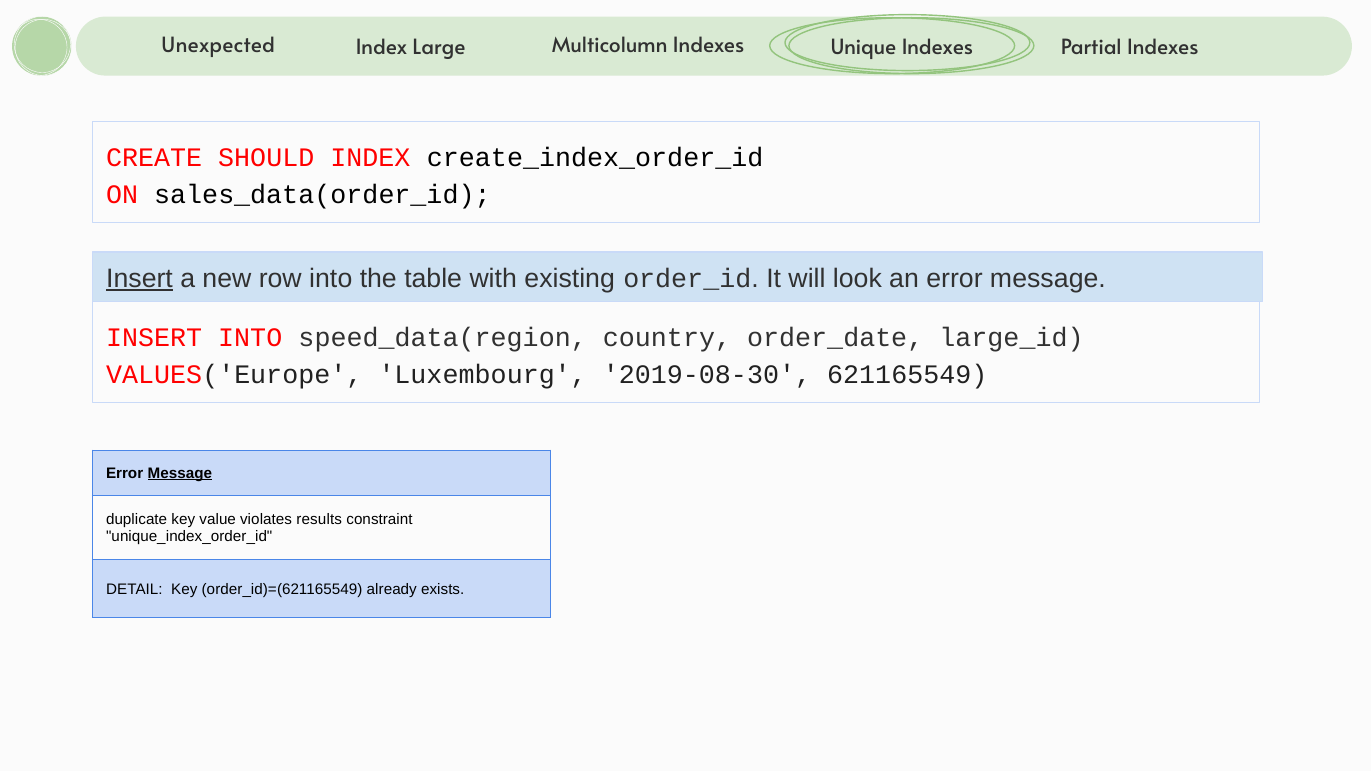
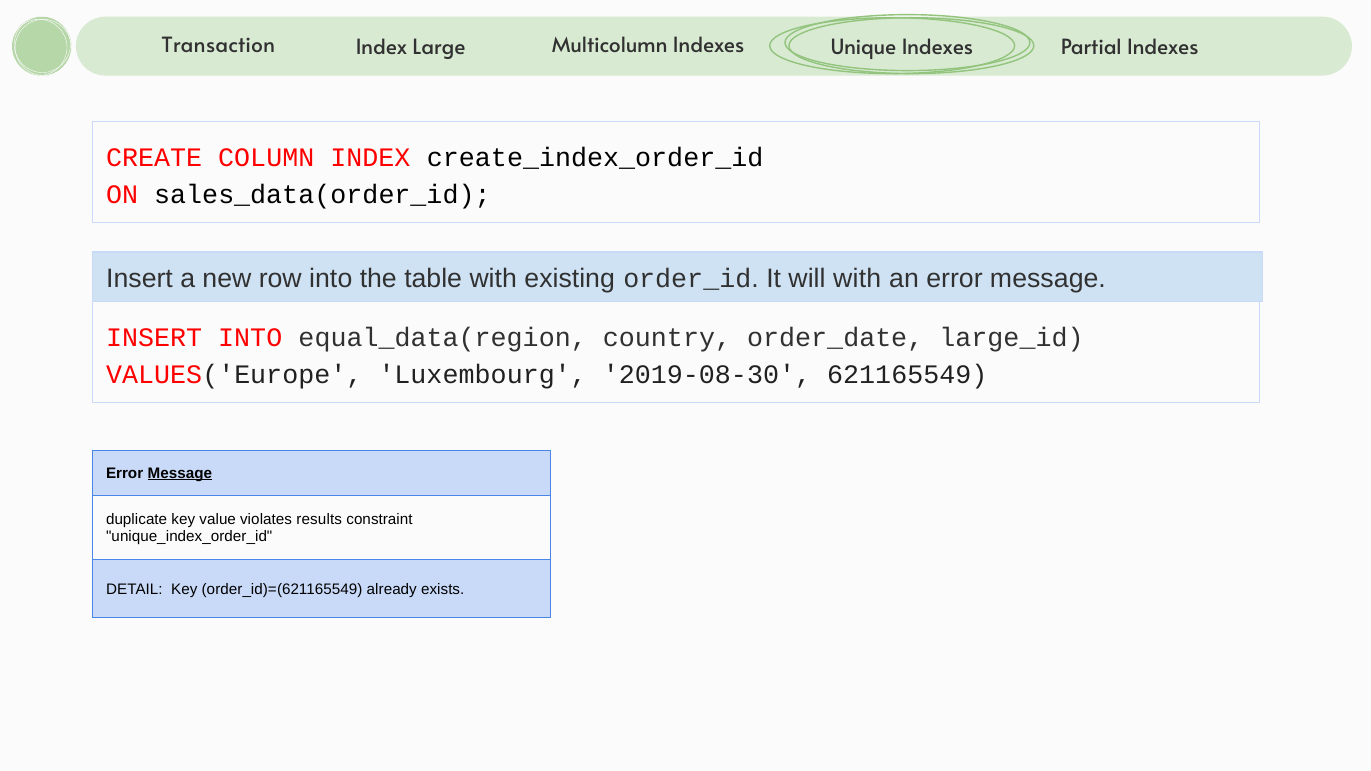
Unexpected: Unexpected -> Transaction
SHOULD: SHOULD -> COLUMN
Insert at (140, 279) underline: present -> none
will look: look -> with
speed_data(region: speed_data(region -> equal_data(region
